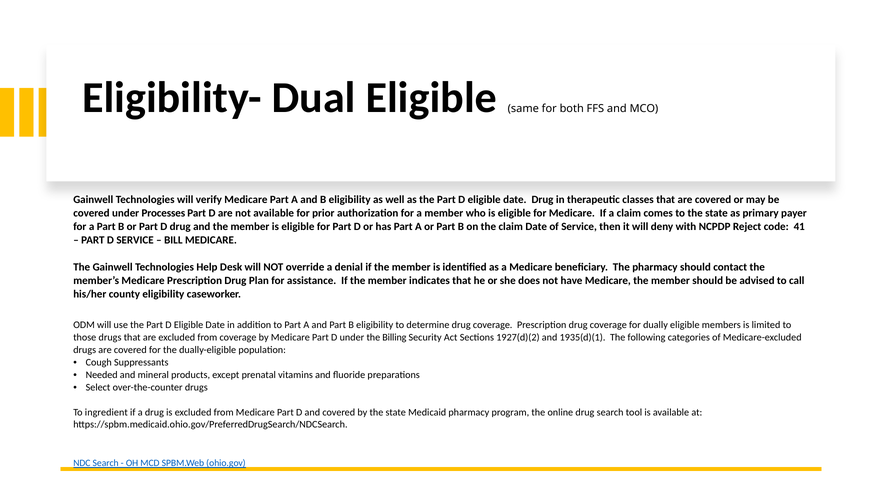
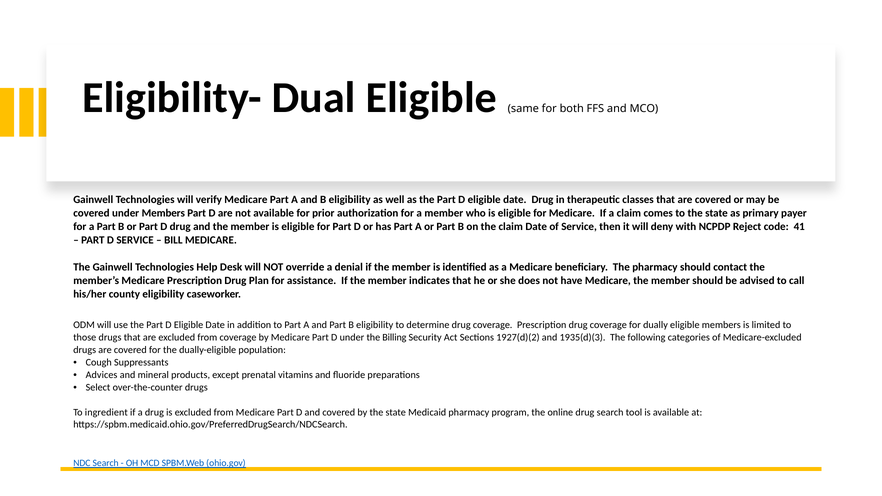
under Processes: Processes -> Members
1935(d)(1: 1935(d)(1 -> 1935(d)(3
Needed: Needed -> Advices
